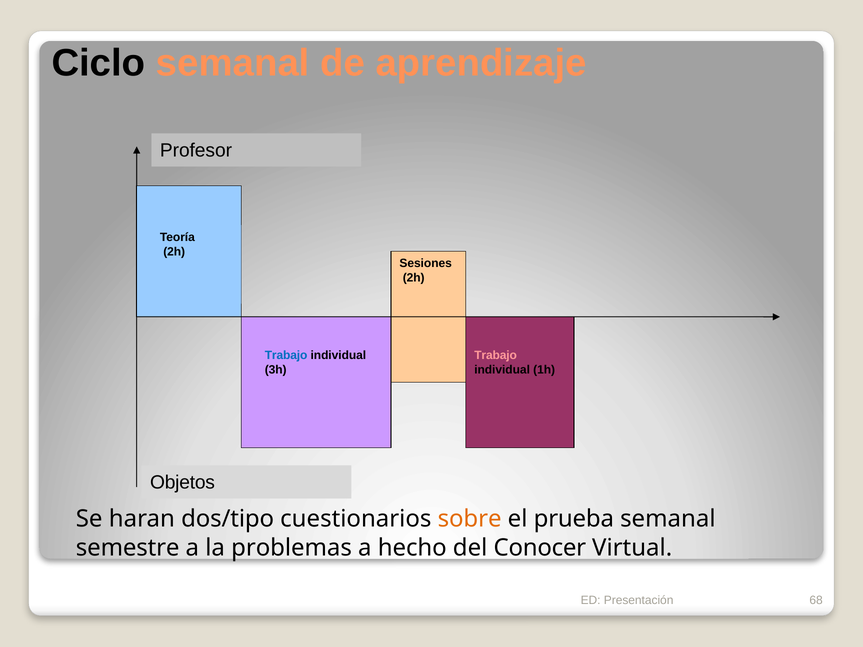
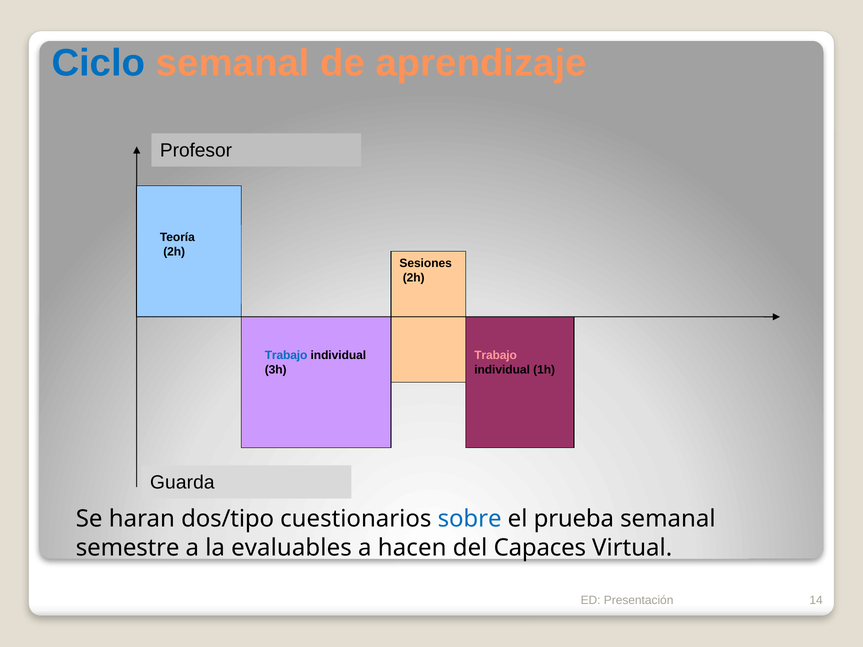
Ciclo colour: black -> blue
Objetos: Objetos -> Guarda
sobre colour: orange -> blue
problemas: problemas -> evaluables
hecho: hecho -> hacen
Conocer: Conocer -> Capaces
68: 68 -> 14
